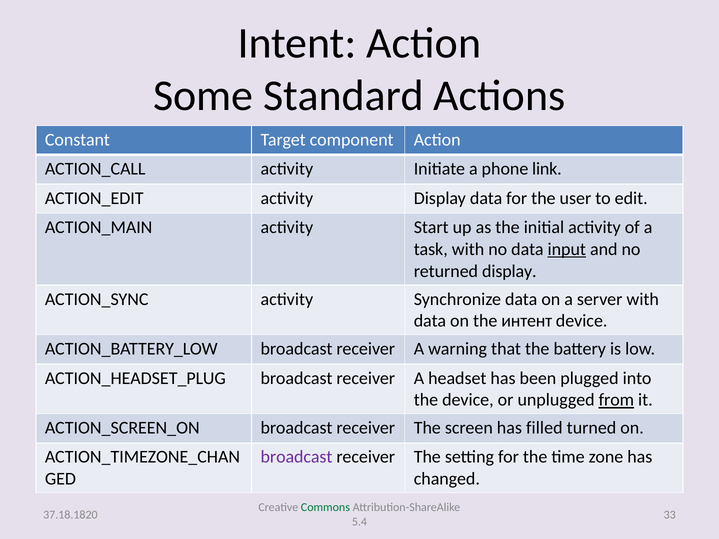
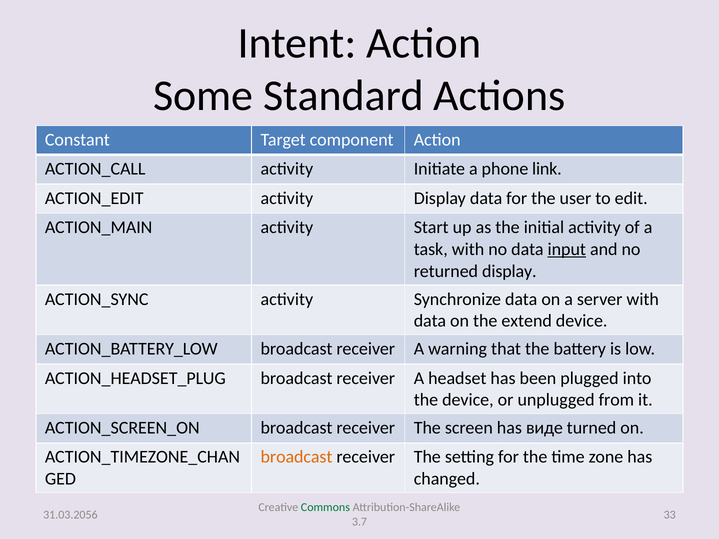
интент: интент -> extend
from underline: present -> none
filled: filled -> виде
broadcast at (297, 457) colour: purple -> orange
37.18.1820: 37.18.1820 -> 31.03.2056
5.4: 5.4 -> 3.7
